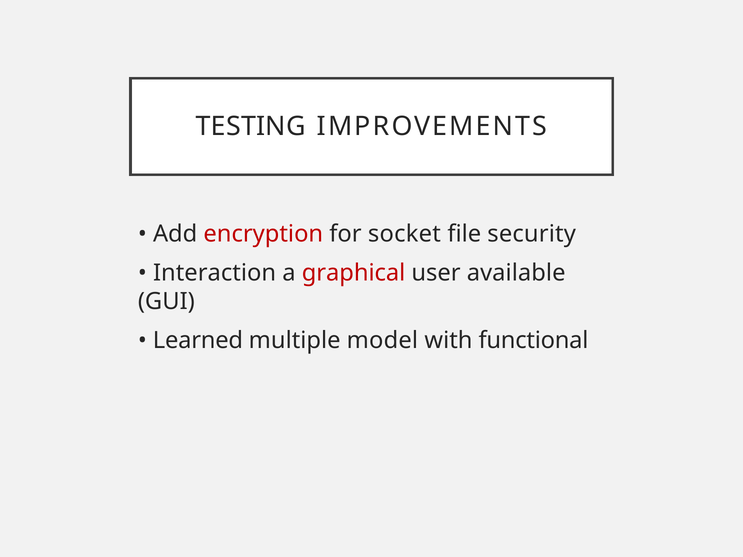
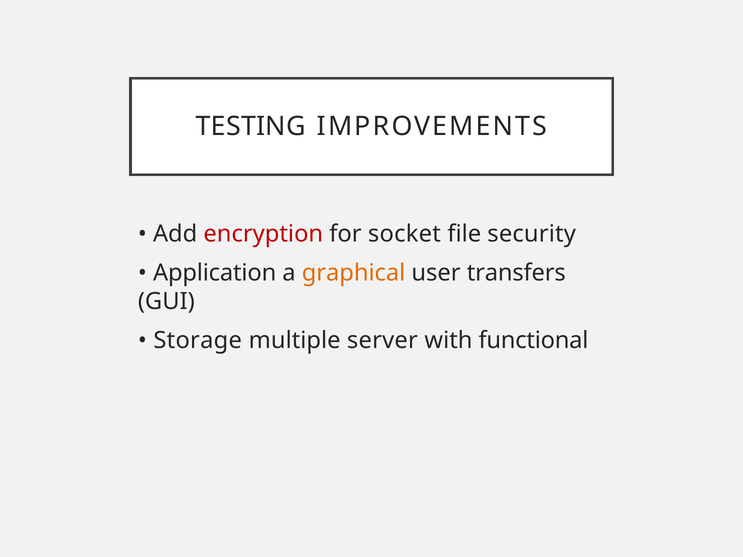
Interaction: Interaction -> Application
graphical colour: red -> orange
available: available -> transfers
Learned: Learned -> Storage
model: model -> server
